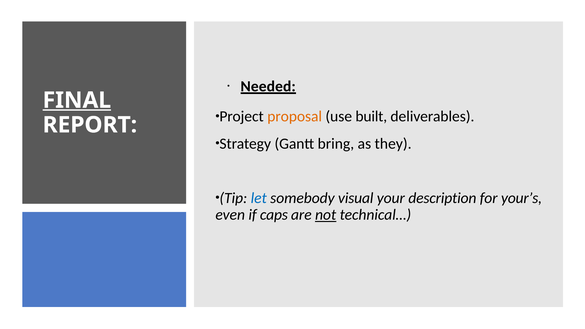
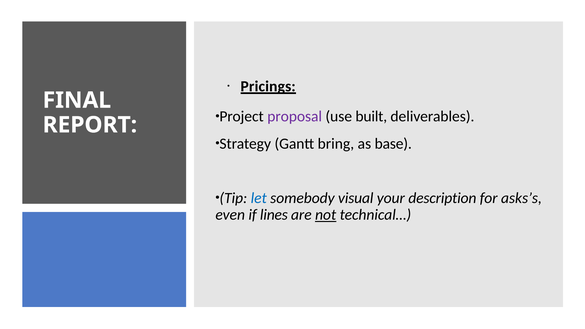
Needed: Needed -> Pricings
FINAL underline: present -> none
proposal colour: orange -> purple
they: they -> base
your’s: your’s -> asks’s
caps: caps -> lines
